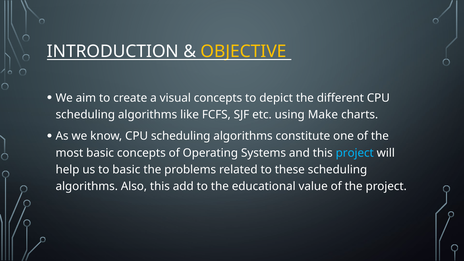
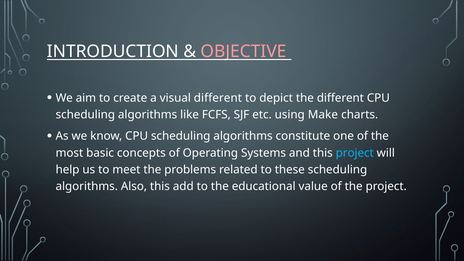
OBJECTIVE colour: yellow -> pink
visual concepts: concepts -> different
to basic: basic -> meet
